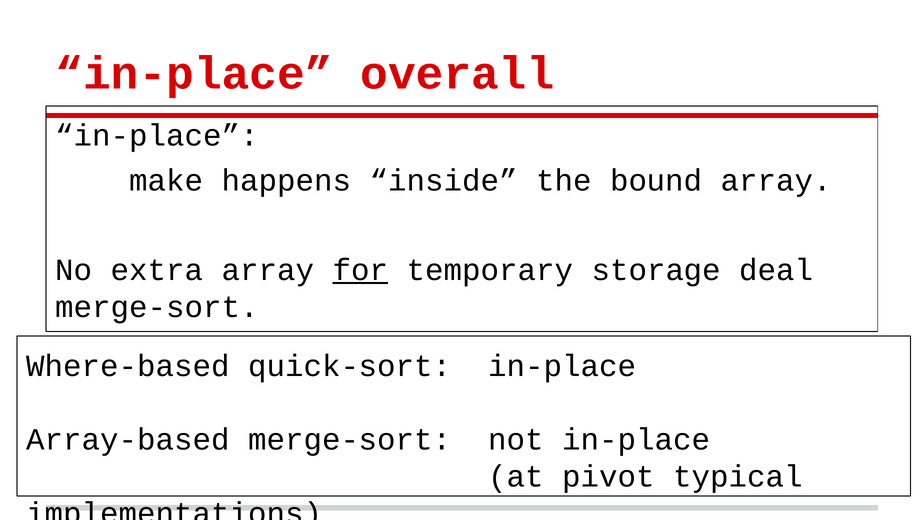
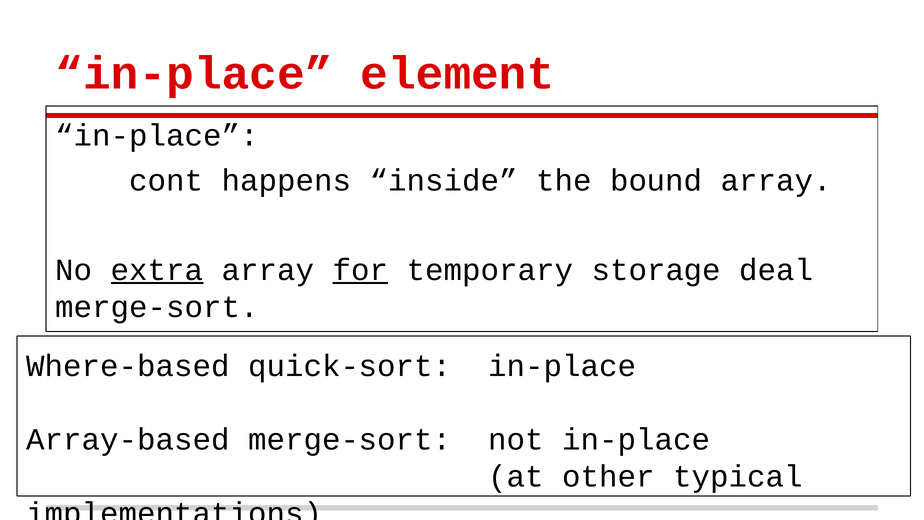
overall: overall -> element
make: make -> cont
extra underline: none -> present
pivot: pivot -> other
